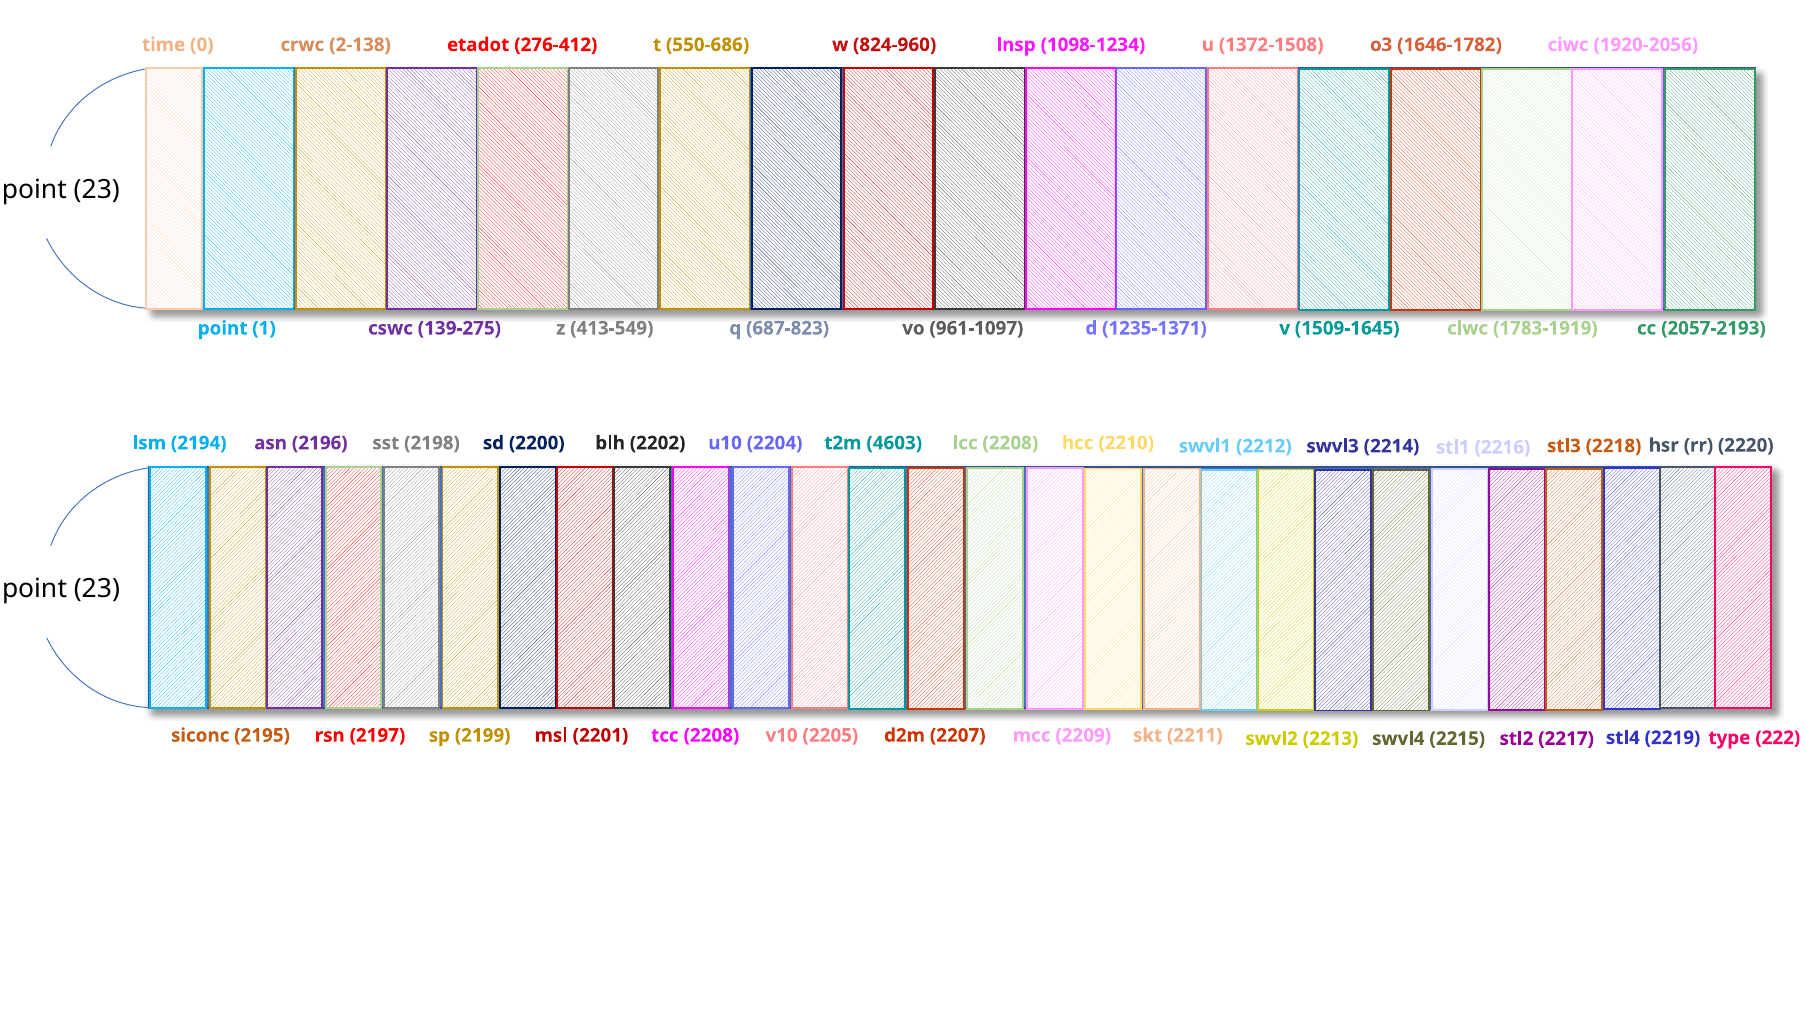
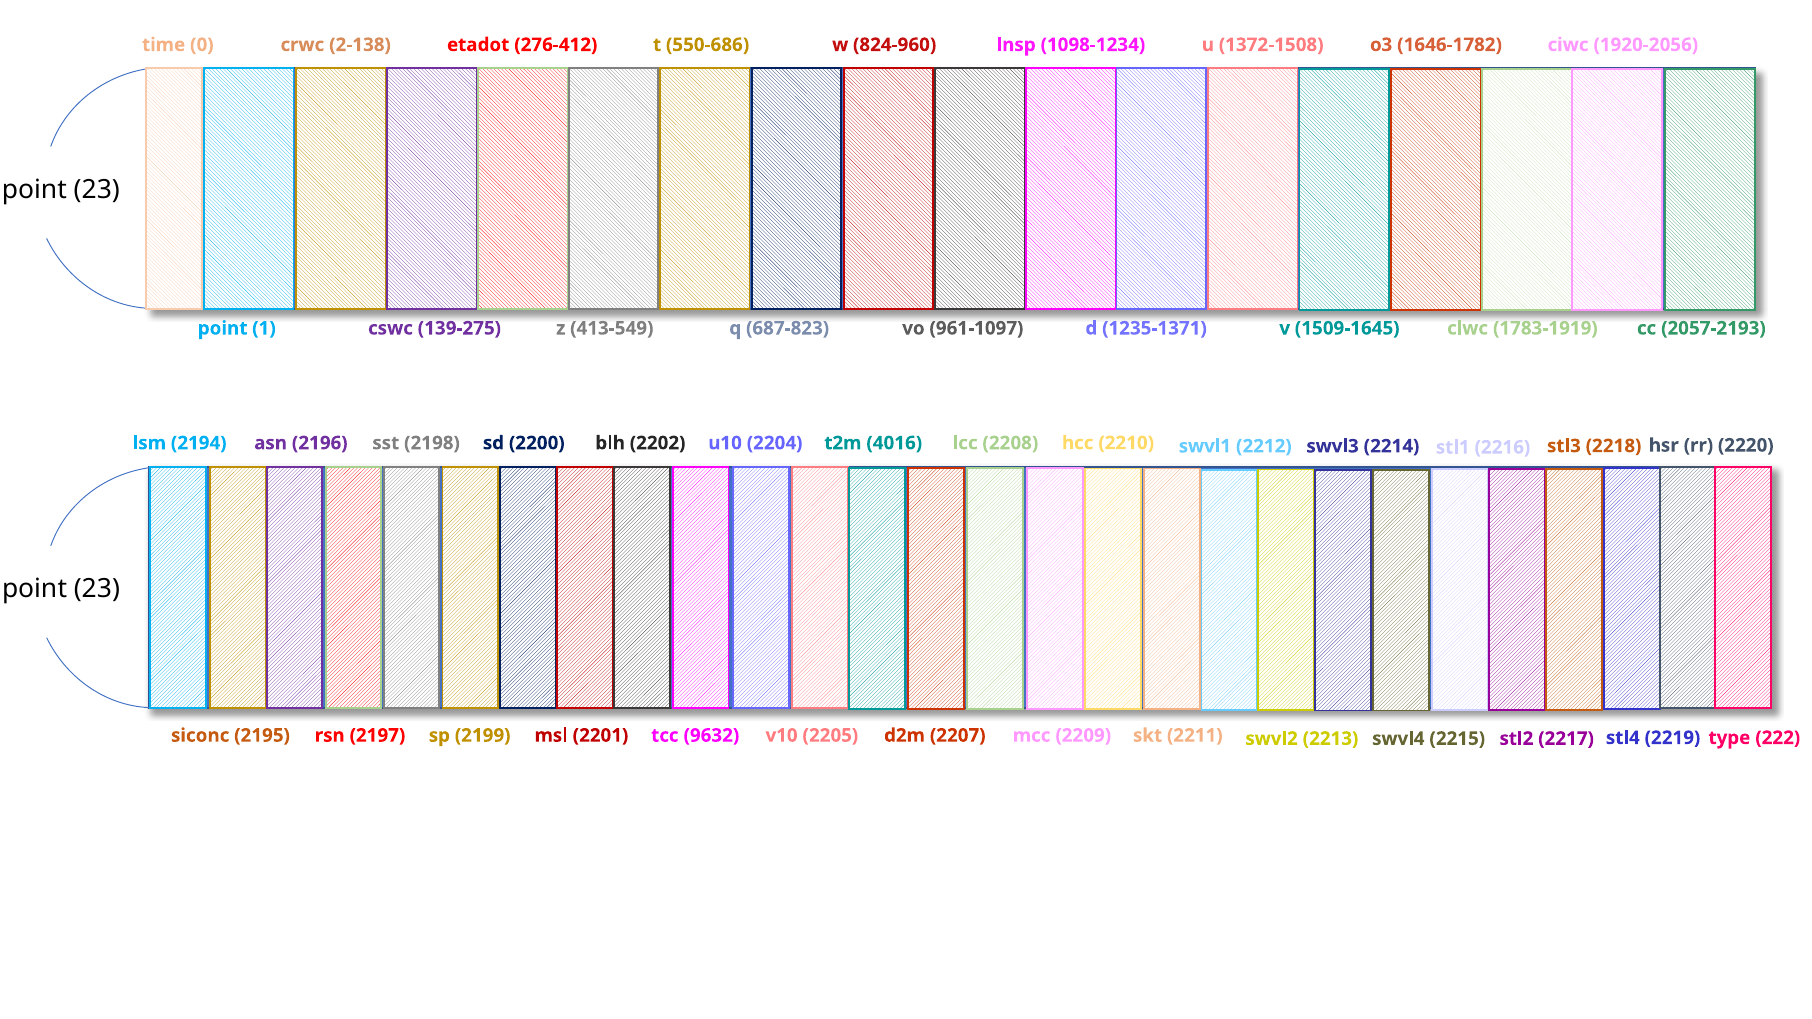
4603: 4603 -> 4016
tcc 2208: 2208 -> 9632
